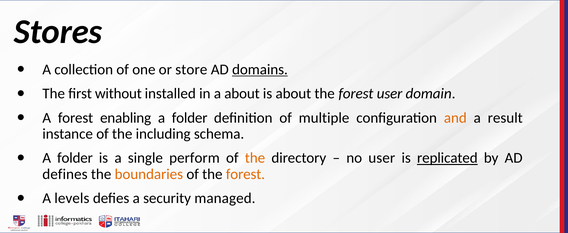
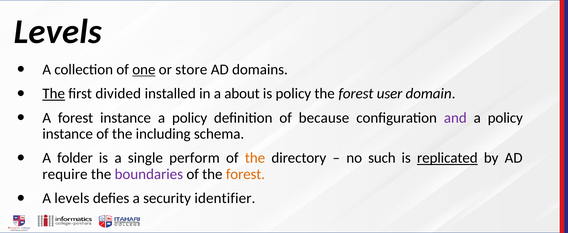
Stores at (58, 32): Stores -> Levels
one underline: none -> present
domains underline: present -> none
The at (54, 94) underline: none -> present
without: without -> divided
is about: about -> policy
forest enabling: enabling -> instance
folder at (190, 118): folder -> policy
multiple: multiple -> because
and colour: orange -> purple
result at (505, 118): result -> policy
no user: user -> such
defines: defines -> require
boundaries colour: orange -> purple
managed: managed -> identifier
